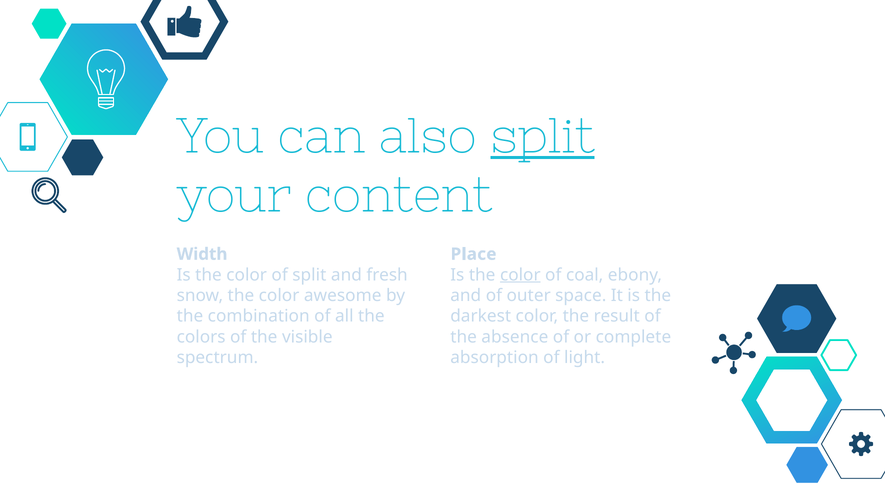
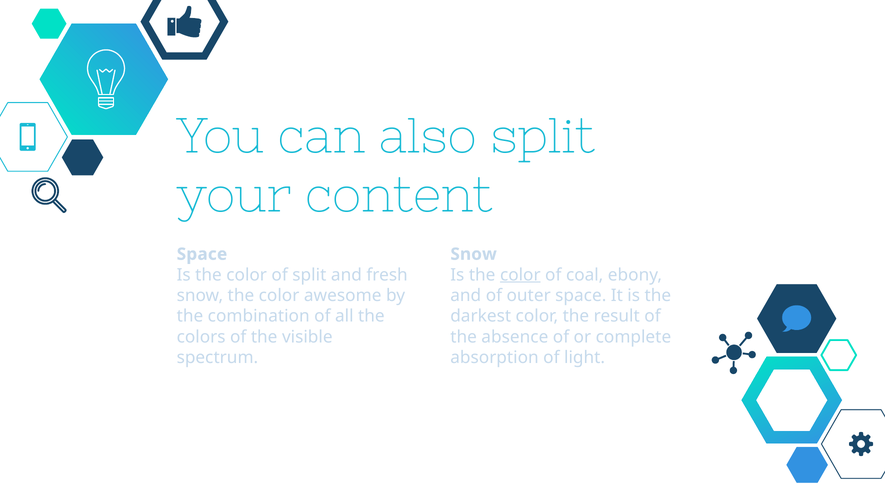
split at (543, 137) underline: present -> none
Width at (202, 254): Width -> Space
Place at (474, 254): Place -> Snow
